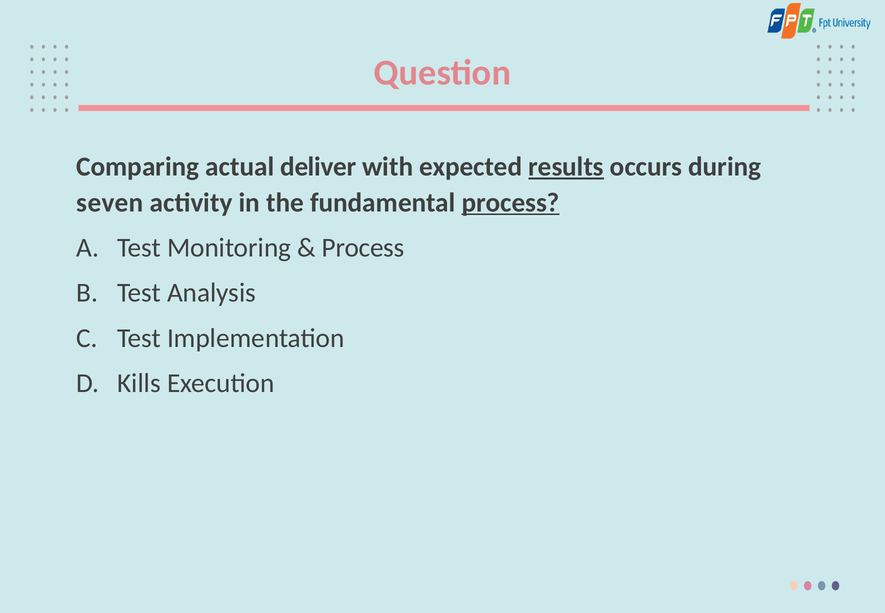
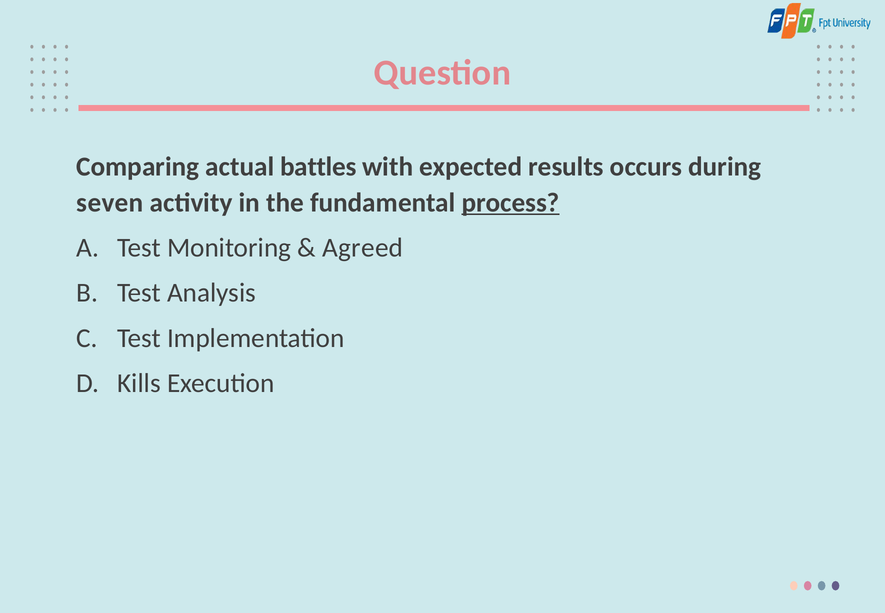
deliver: deliver -> battles
results underline: present -> none
Process at (363, 248): Process -> Agreed
